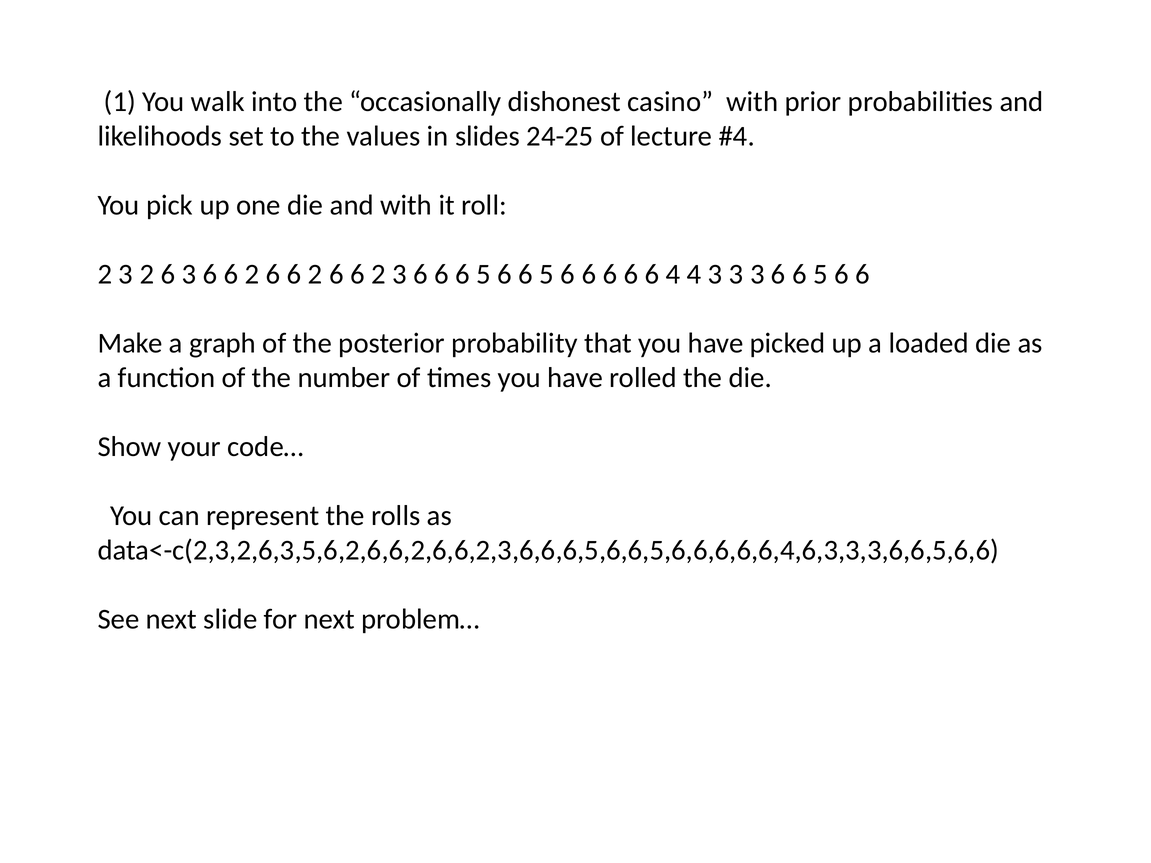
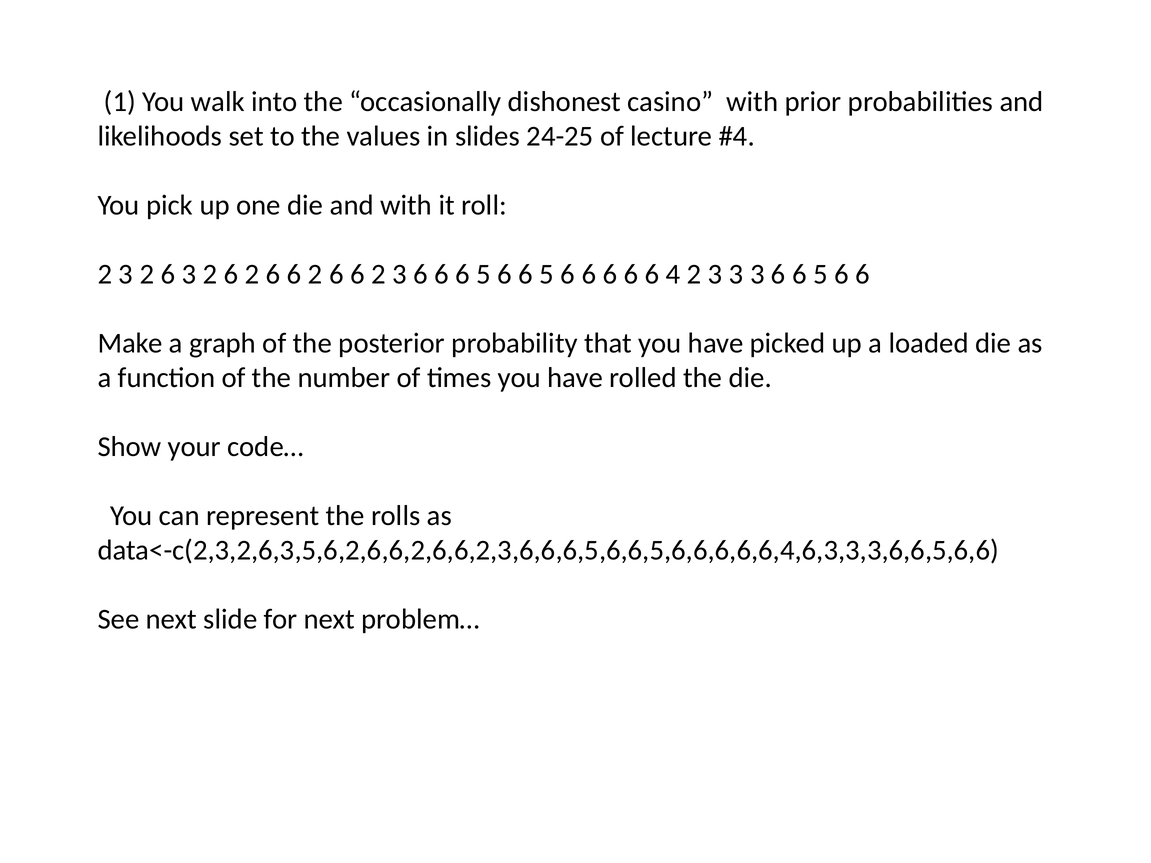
6 3 6: 6 -> 2
4 4: 4 -> 2
